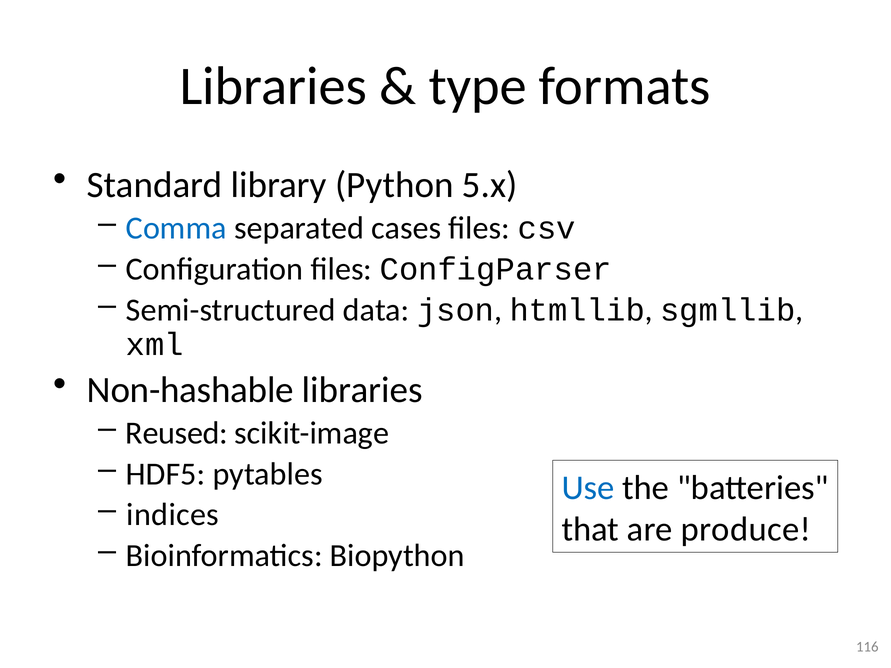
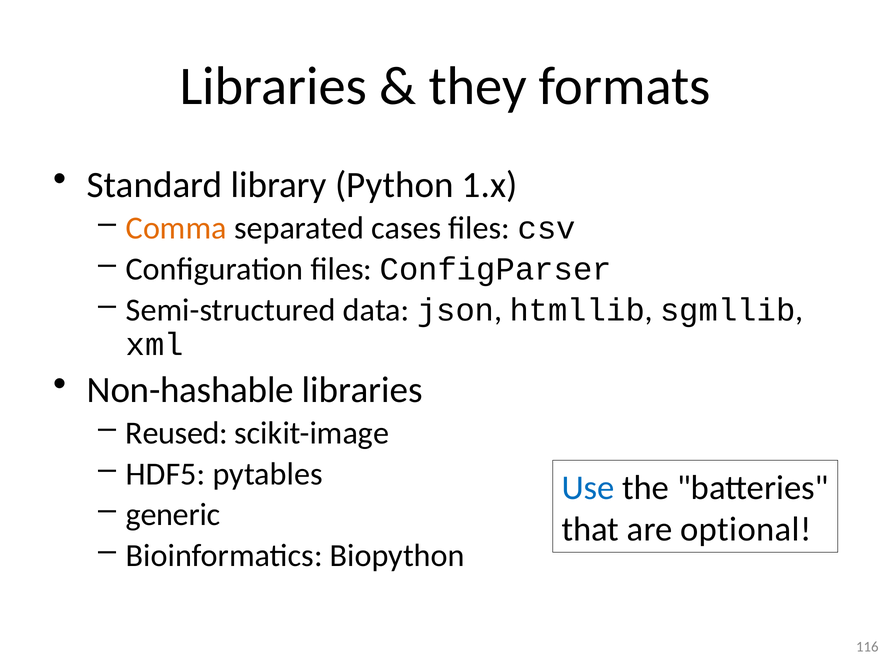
type: type -> they
5.x: 5.x -> 1.x
Comma colour: blue -> orange
indices: indices -> generic
produce: produce -> optional
